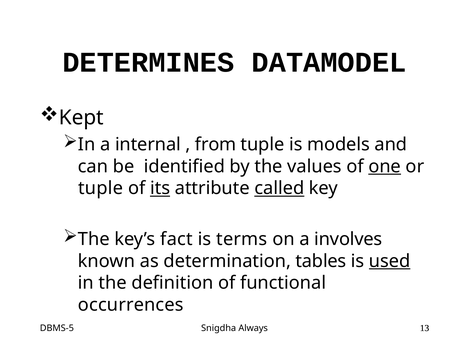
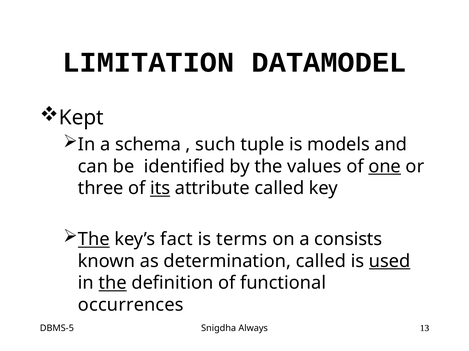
DETERMINES: DETERMINES -> LIMITATION
internal: internal -> schema
from: from -> such
tuple at (101, 189): tuple -> three
called at (279, 189) underline: present -> none
The at (94, 240) underline: none -> present
involves: involves -> consists
determination tables: tables -> called
the at (113, 284) underline: none -> present
